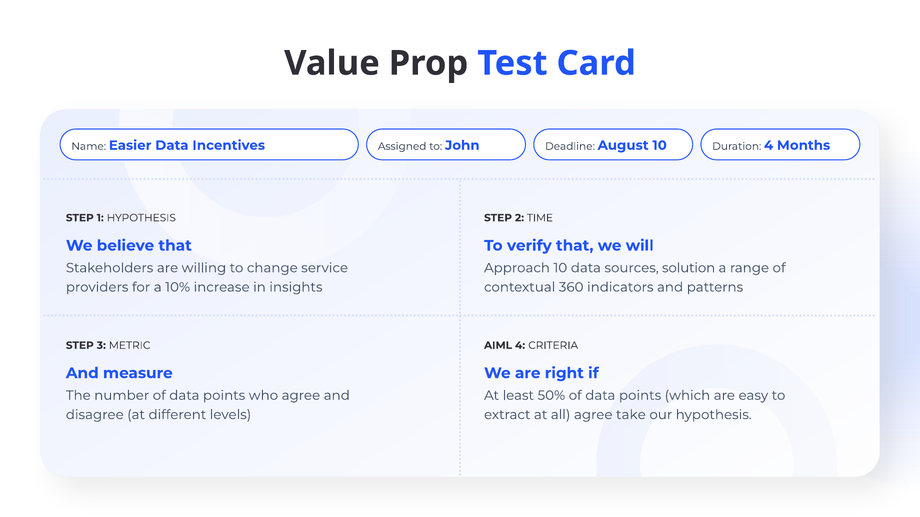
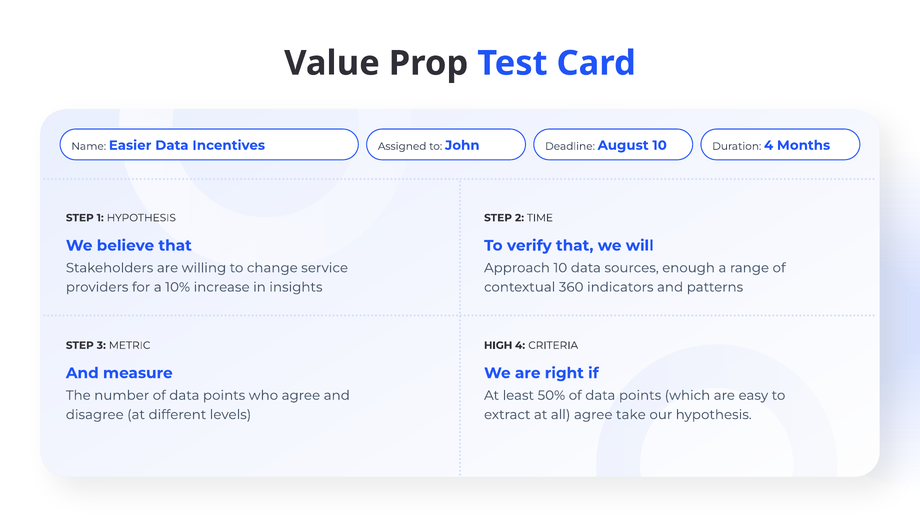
solution: solution -> enough
AIML: AIML -> HIGH
